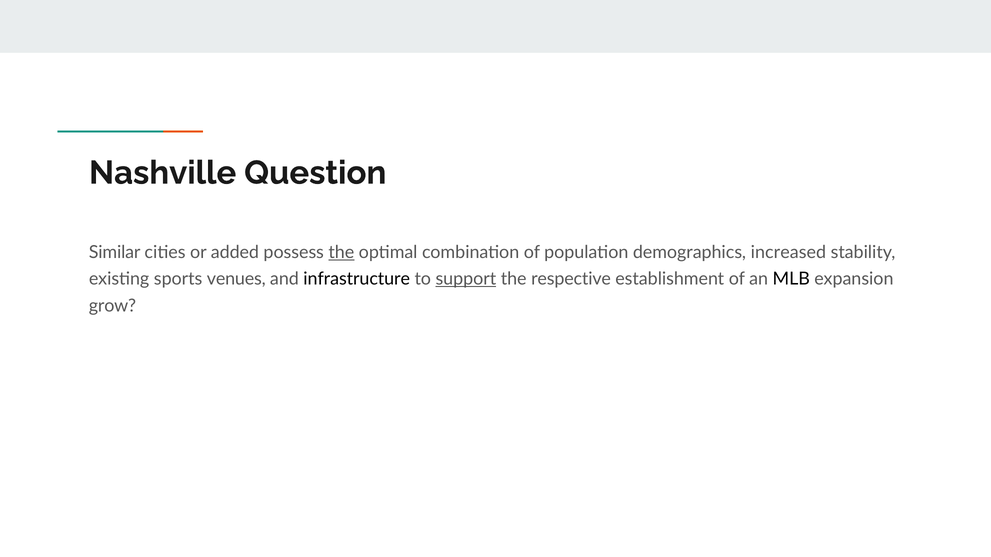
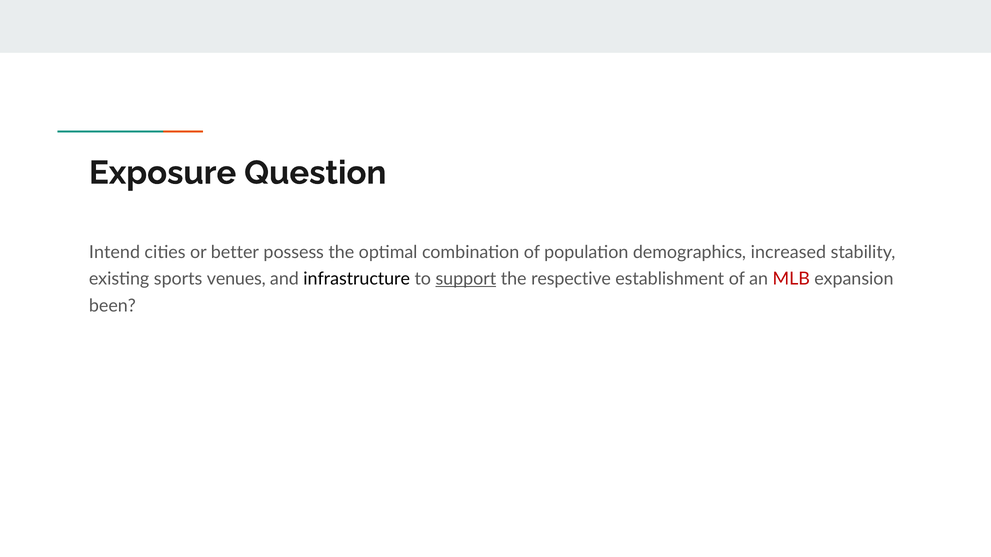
Nashville: Nashville -> Exposure
Similar: Similar -> Intend
added: added -> better
the at (341, 252) underline: present -> none
MLB colour: black -> red
grow: grow -> been
